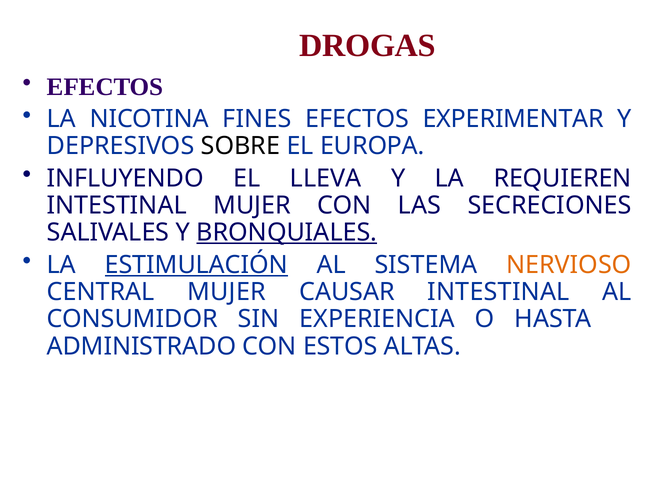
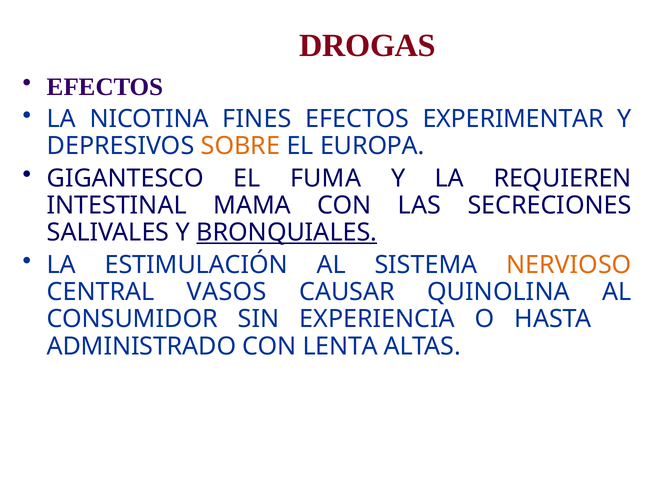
SOBRE colour: black -> orange
INFLUYENDO: INFLUYENDO -> GIGANTESCO
LLEVA: LLEVA -> FUMA
INTESTINAL MUJER: MUJER -> MAMA
ESTIMULACIÓN underline: present -> none
CENTRAL MUJER: MUJER -> VASOS
CAUSAR INTESTINAL: INTESTINAL -> QUINOLINA
ESTOS: ESTOS -> LENTA
